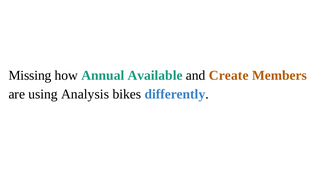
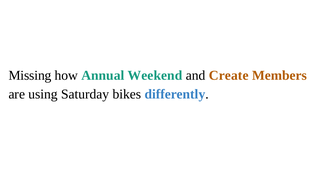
Available: Available -> Weekend
Analysis: Analysis -> Saturday
